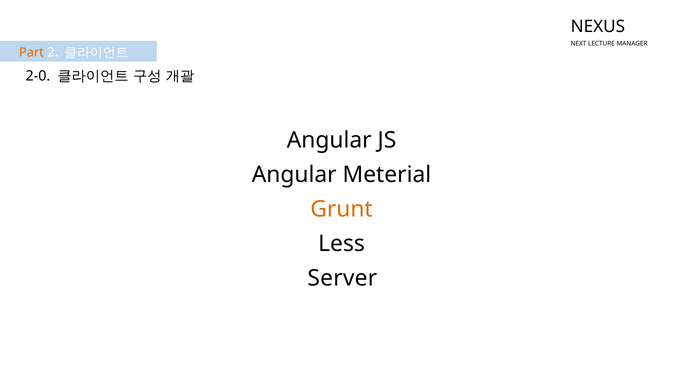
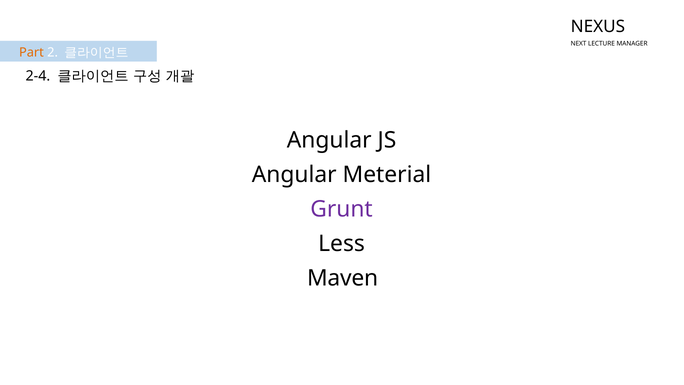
2-0: 2-0 -> 2-4
Grunt colour: orange -> purple
Server: Server -> Maven
